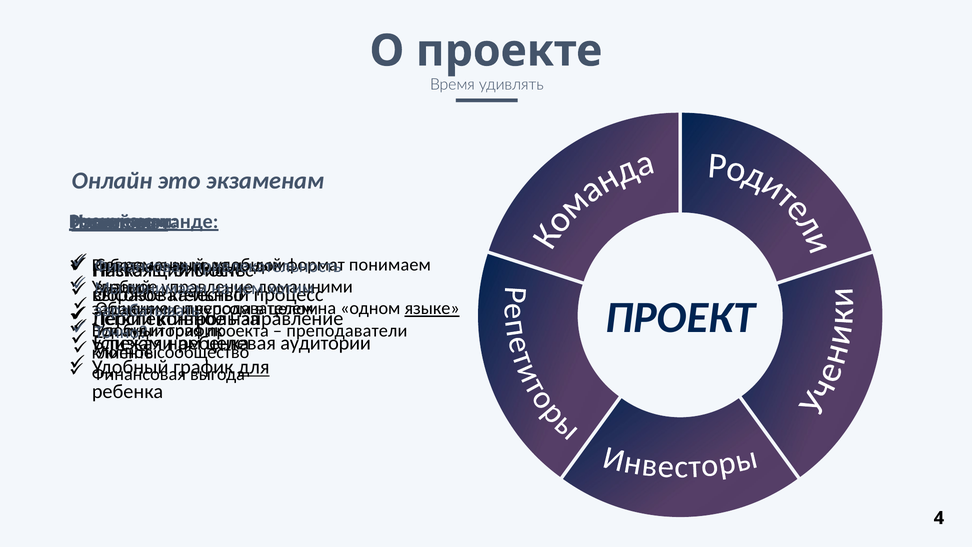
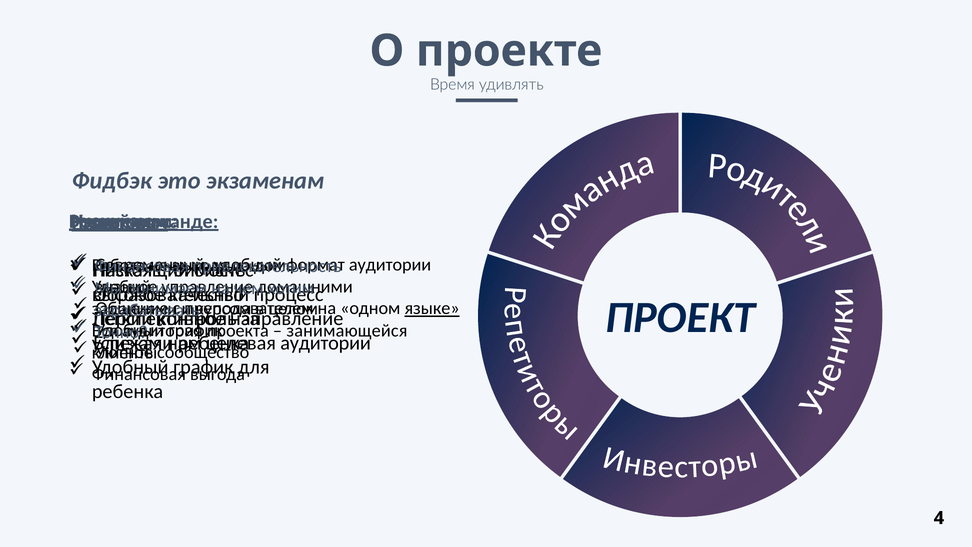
Онлайн: Онлайн -> Фидбэк
понимаем at (390, 264): понимаем -> аудитории
преподаватели: преподаватели -> занимающейся
для underline: present -> none
